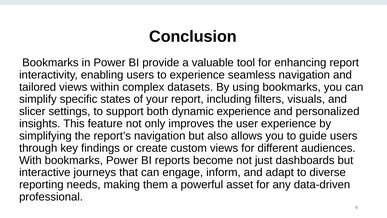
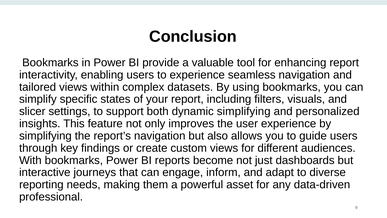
dynamic experience: experience -> simplifying
